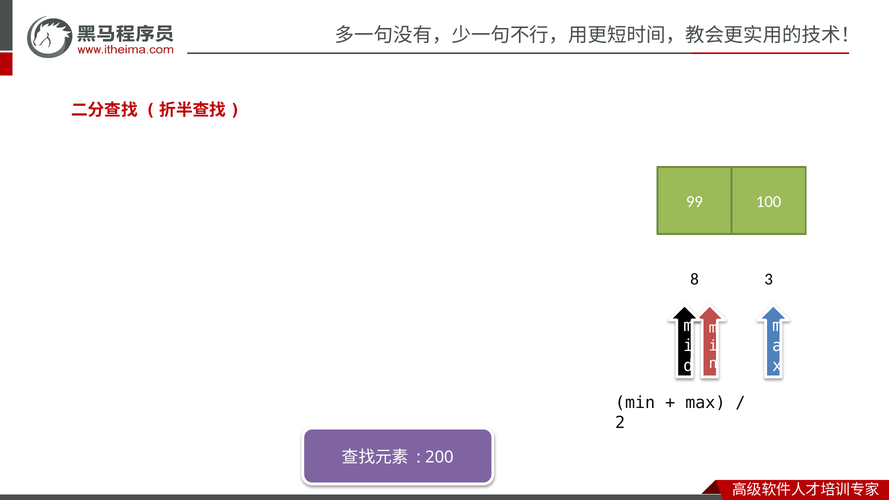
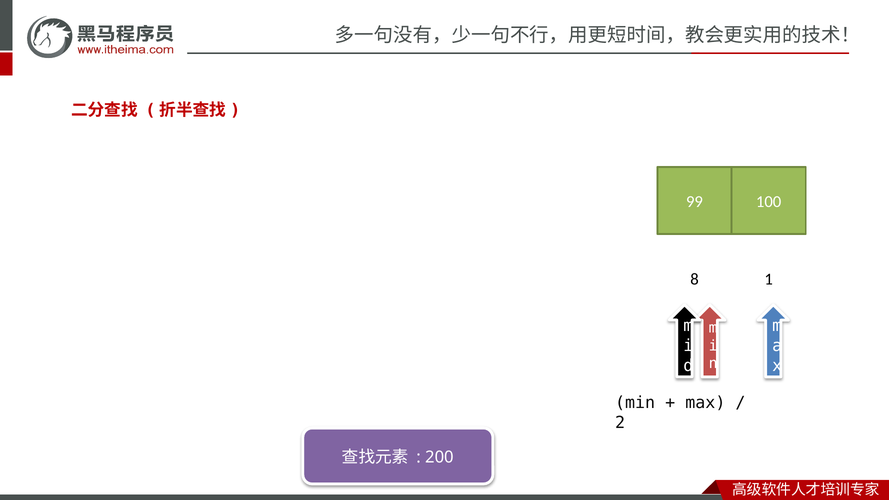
3: 3 -> 1
